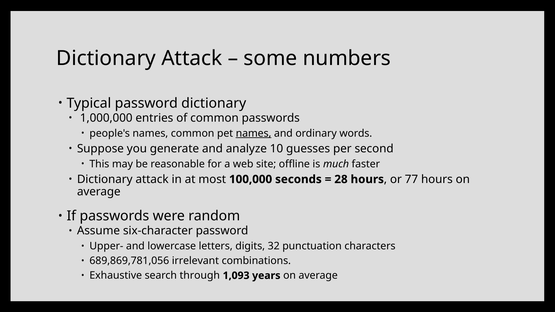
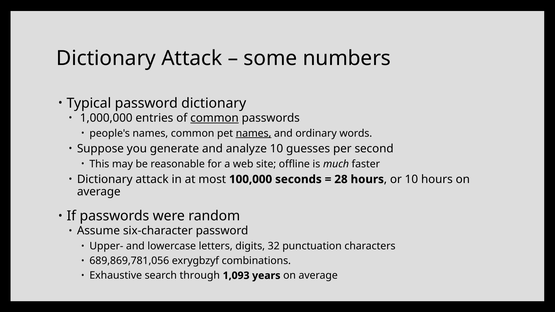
common at (214, 118) underline: none -> present
or 77: 77 -> 10
irrelevant: irrelevant -> exrygbzyf
